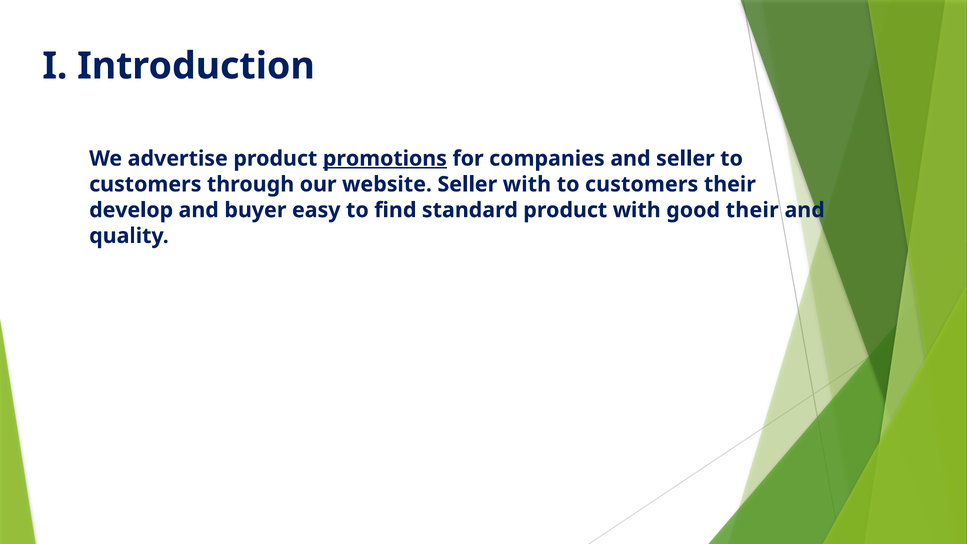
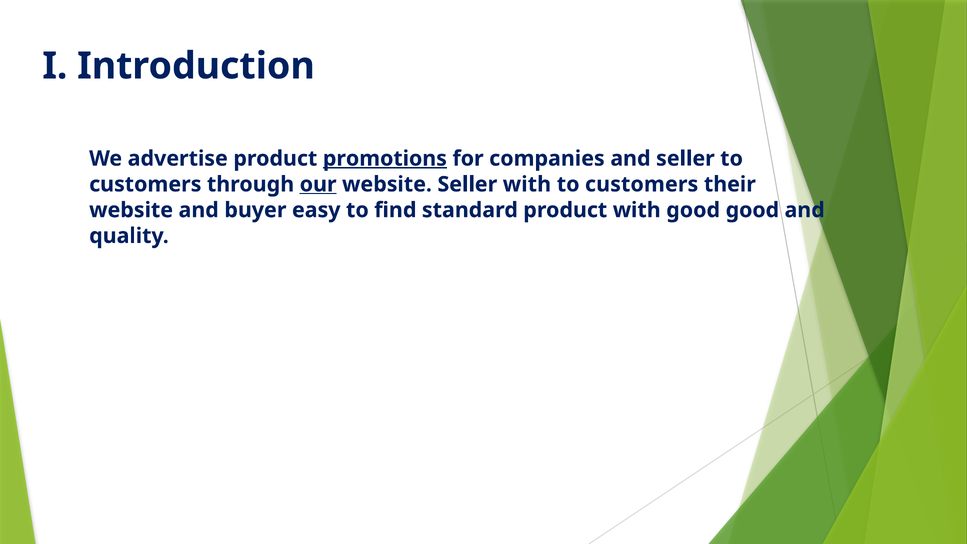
our underline: none -> present
develop at (131, 210): develop -> website
good their: their -> good
